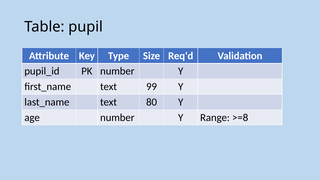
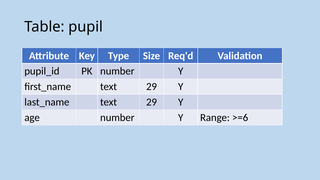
99 at (152, 87): 99 -> 29
80 at (152, 102): 80 -> 29
>=8: >=8 -> >=6
